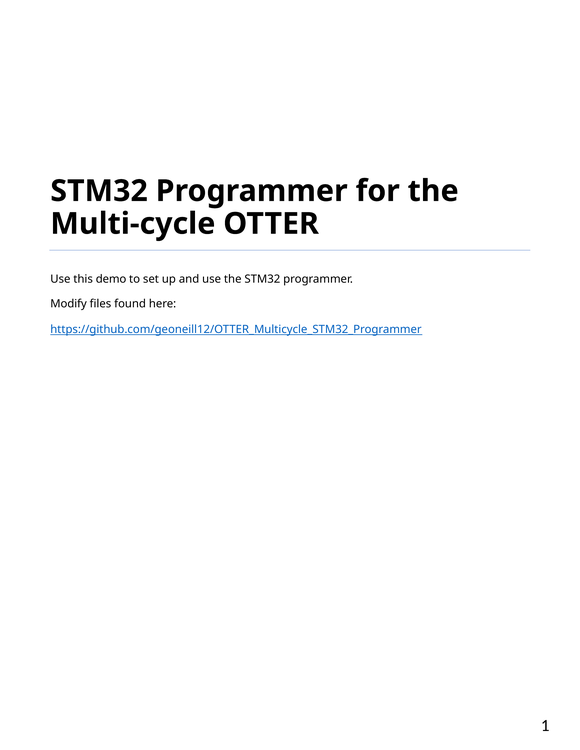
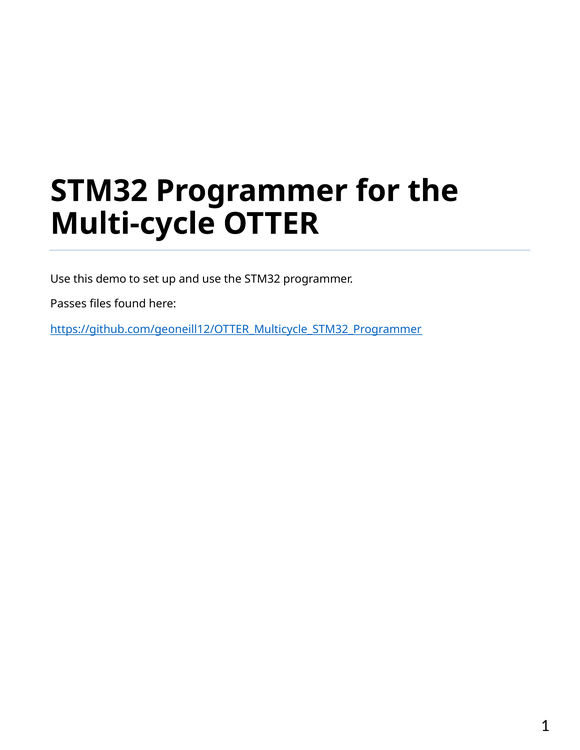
Modify: Modify -> Passes
